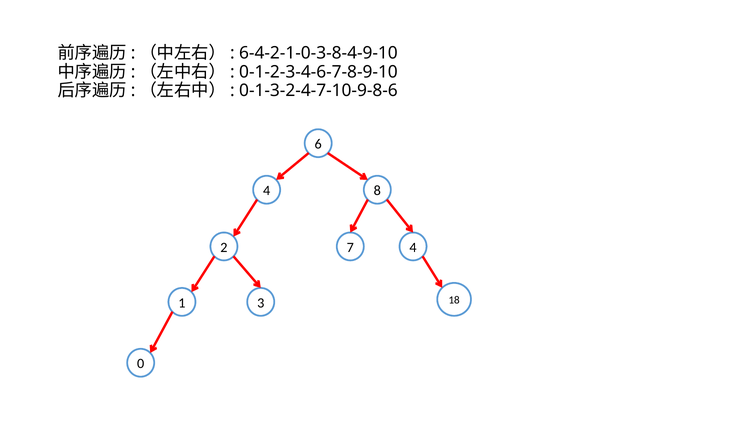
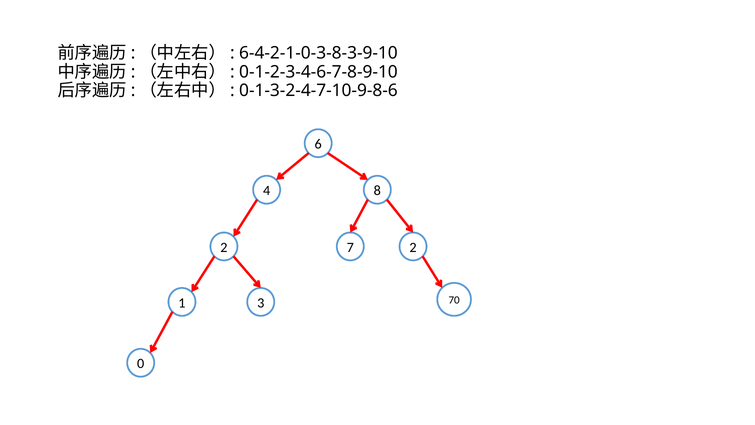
6-4-2-1-0-3-8-4-9-10: 6-4-2-1-0-3-8-4-9-10 -> 6-4-2-1-0-3-8-3-9-10
7 4: 4 -> 2
18: 18 -> 70
